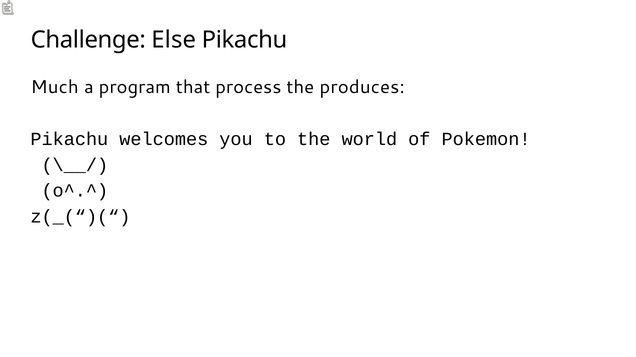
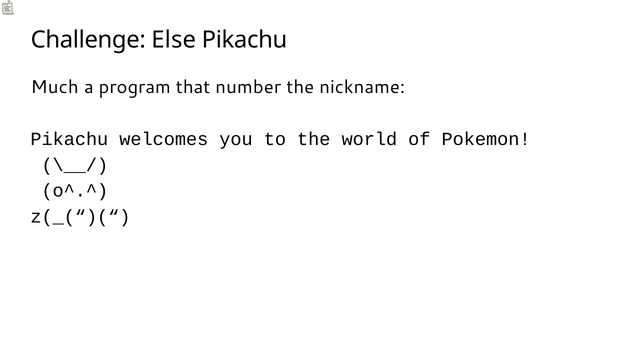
process: process -> number
produces: produces -> nickname
